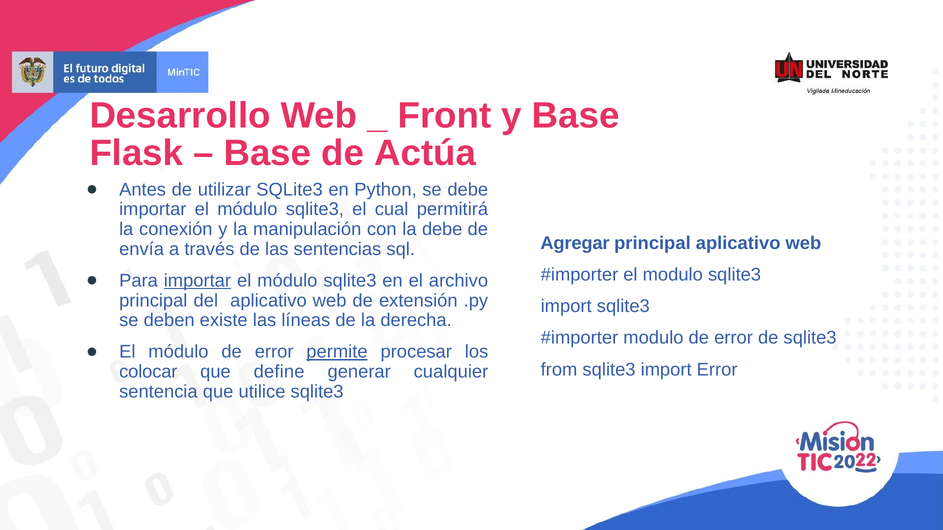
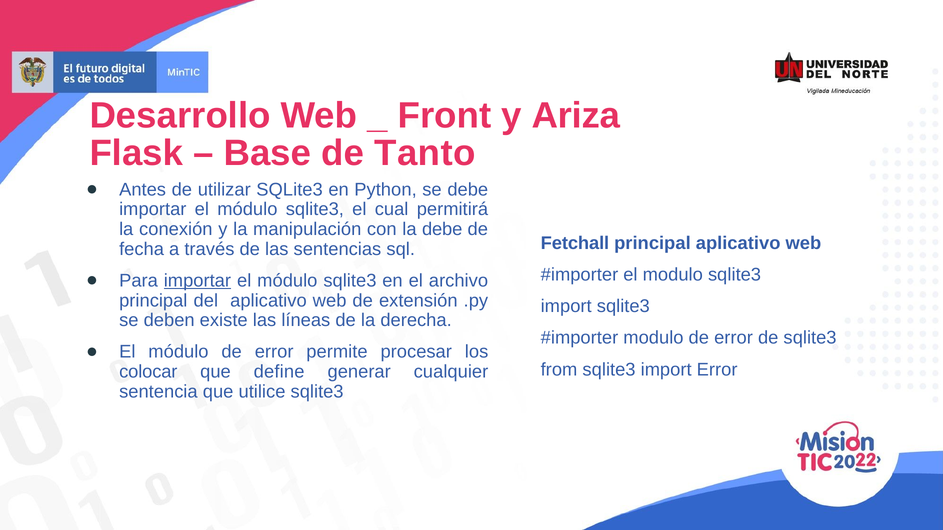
y Base: Base -> Ariza
Actúa: Actúa -> Tanto
Agregar: Agregar -> Fetchall
envía: envía -> fecha
permite underline: present -> none
